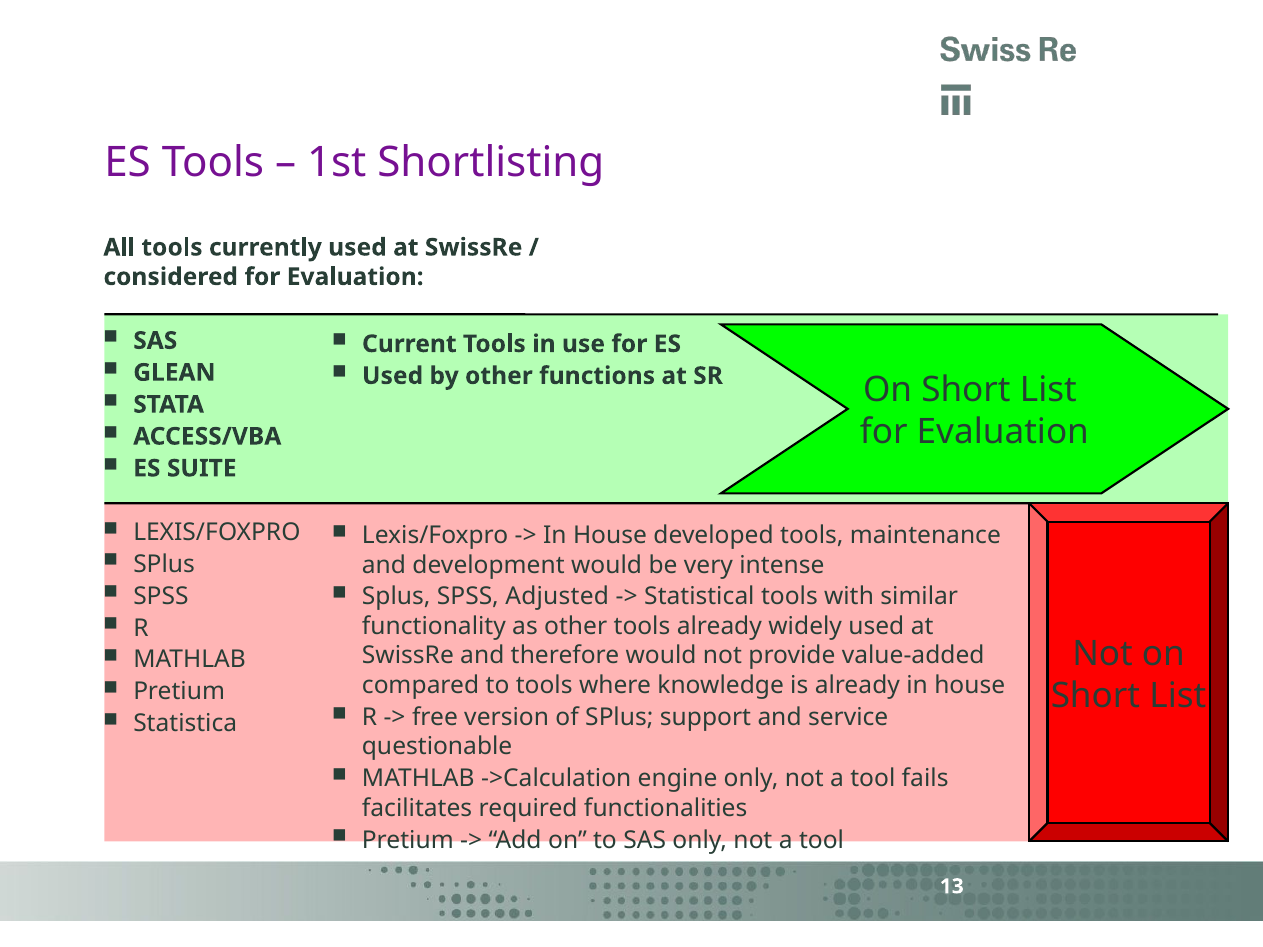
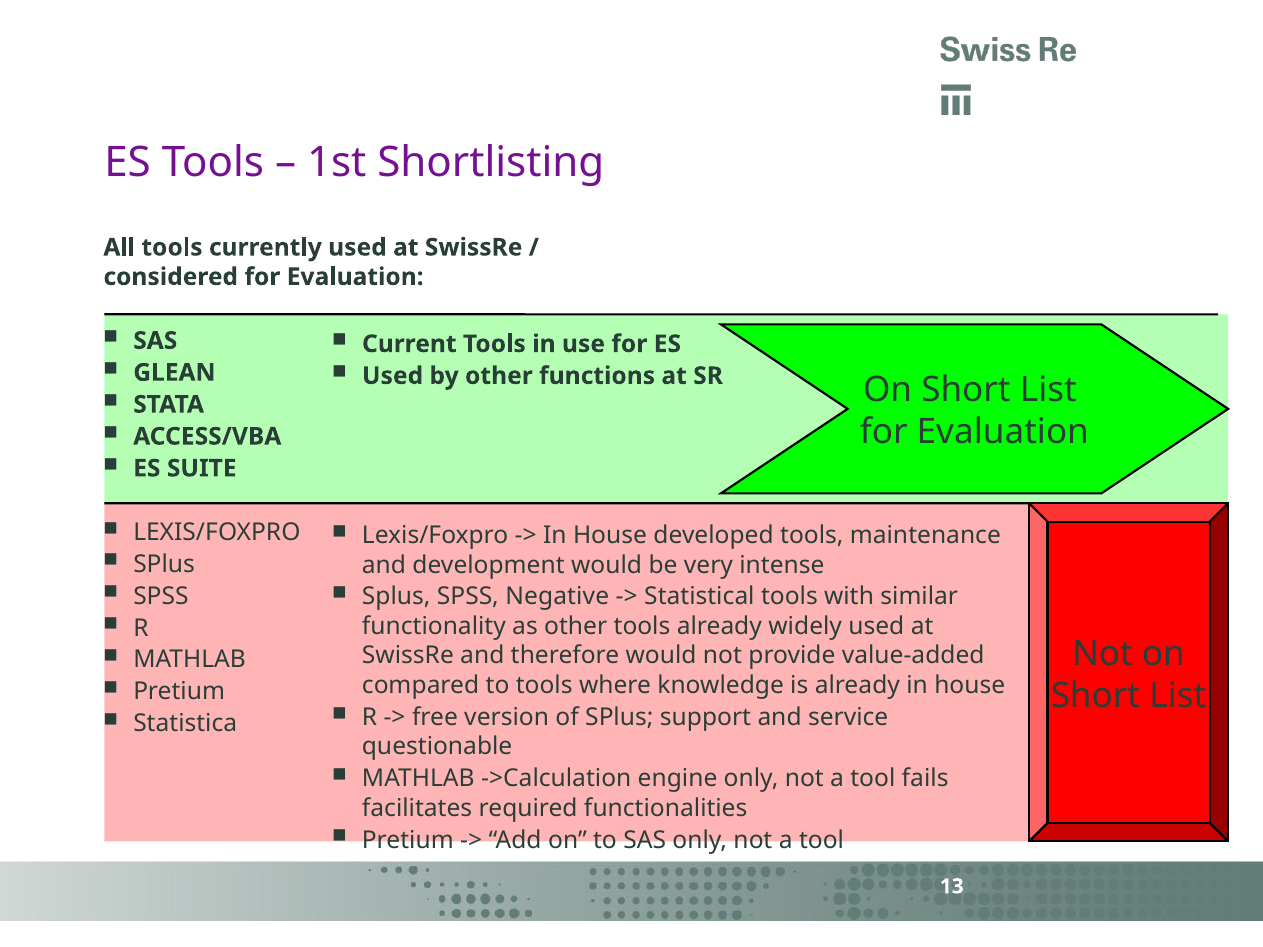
Adjusted: Adjusted -> Negative
